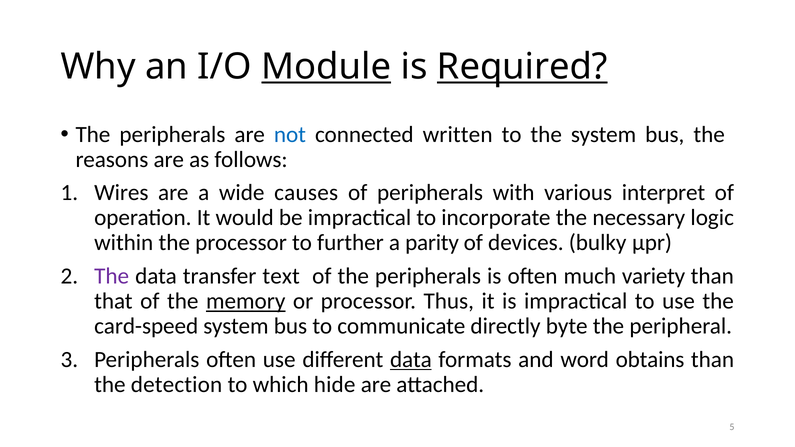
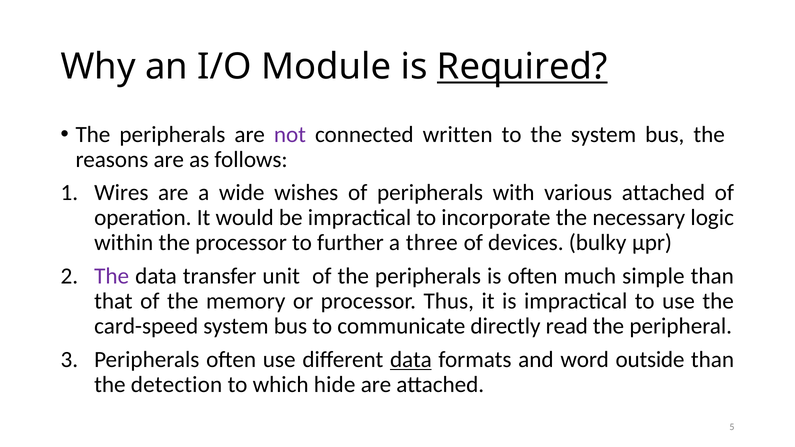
Module underline: present -> none
not colour: blue -> purple
causes: causes -> wishes
various interpret: interpret -> attached
parity: parity -> three
text: text -> unit
variety: variety -> simple
memory underline: present -> none
byte: byte -> read
obtains: obtains -> outside
